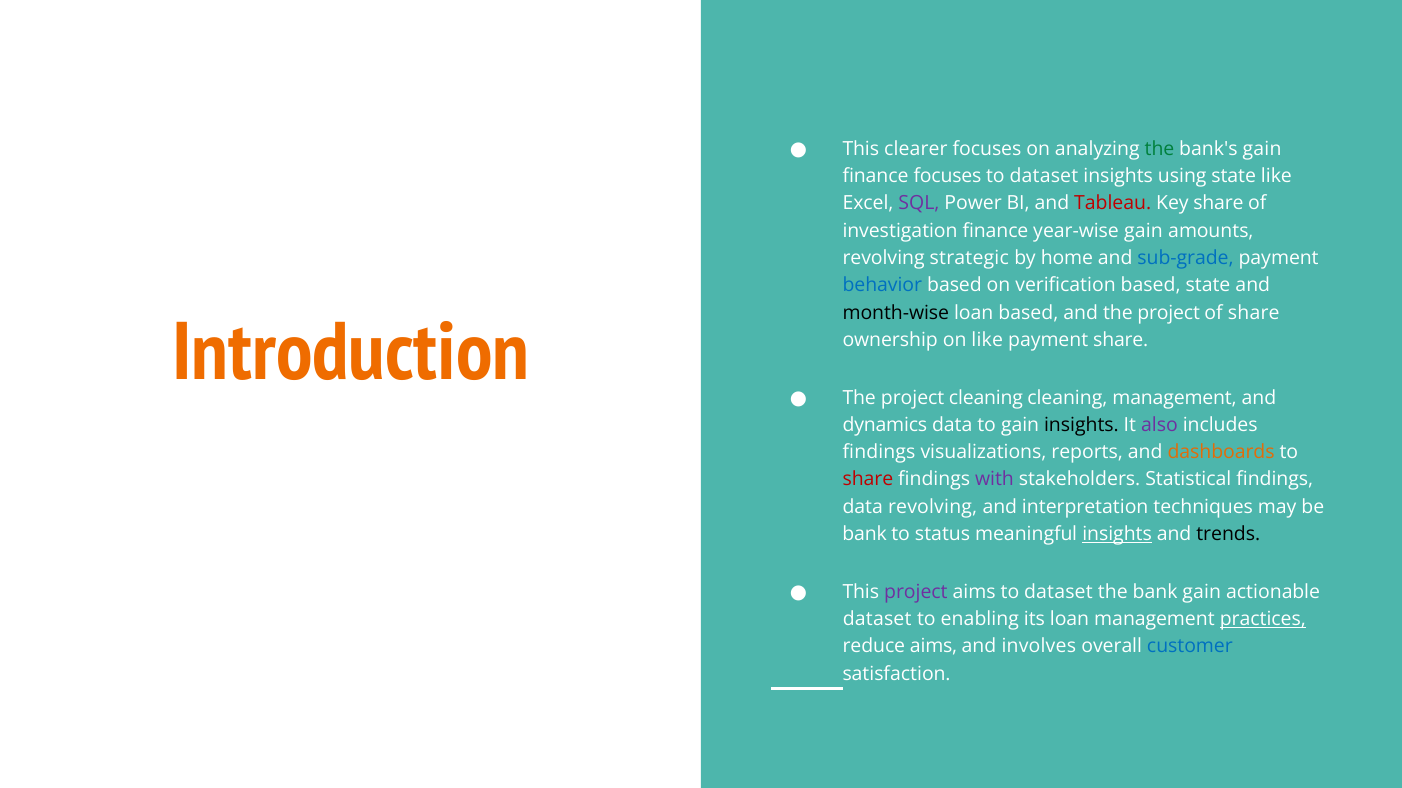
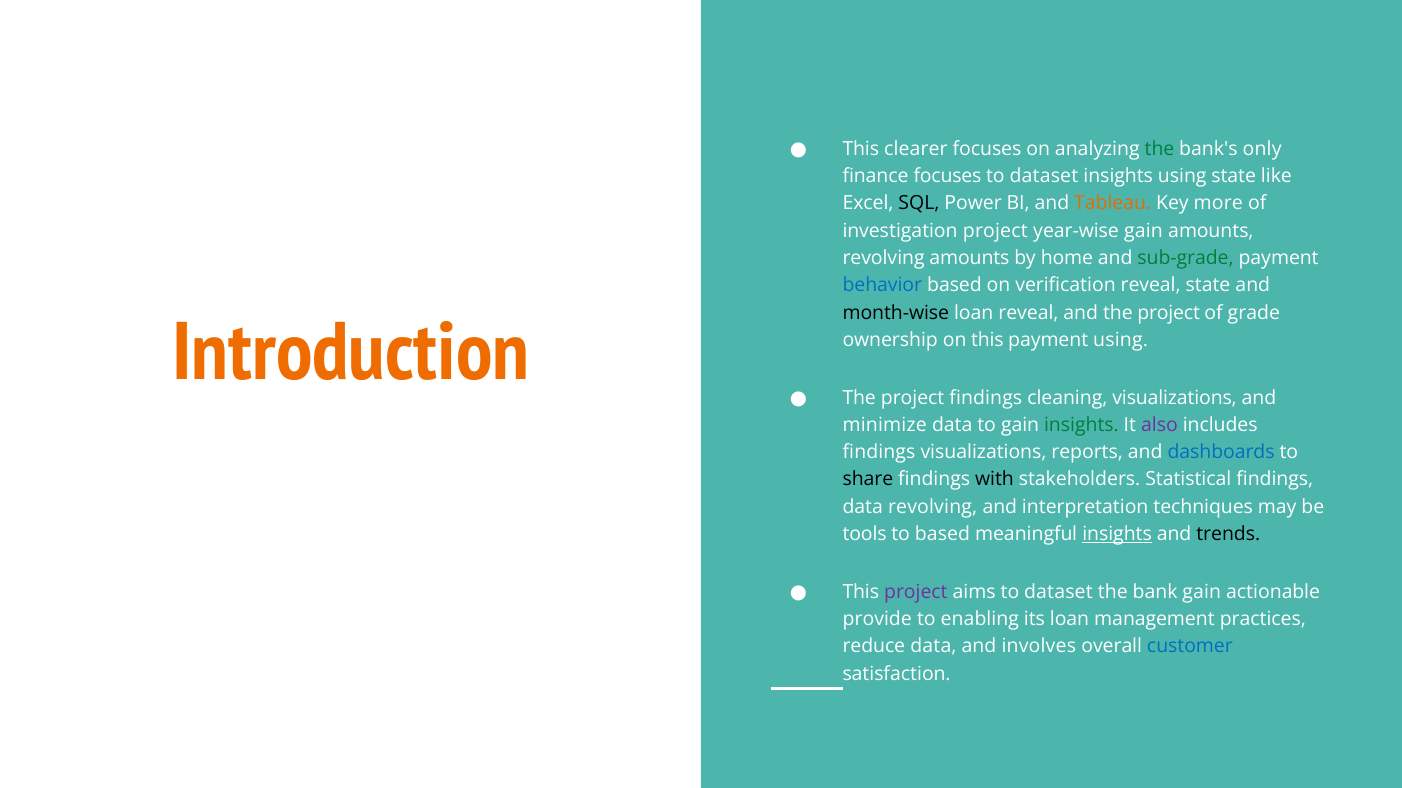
bank's gain: gain -> only
SQL colour: purple -> black
Tableau colour: red -> orange
Key share: share -> more
investigation finance: finance -> project
revolving strategic: strategic -> amounts
sub-grade colour: blue -> green
verification based: based -> reveal
loan based: based -> reveal
of share: share -> grade
on like: like -> this
payment share: share -> using
project cleaning: cleaning -> findings
cleaning management: management -> visualizations
dynamics: dynamics -> minimize
insights at (1081, 425) colour: black -> green
dashboards colour: orange -> blue
share at (868, 480) colour: red -> black
with colour: purple -> black
bank at (865, 535): bank -> tools
to status: status -> based
dataset at (877, 620): dataset -> provide
practices underline: present -> none
reduce aims: aims -> data
